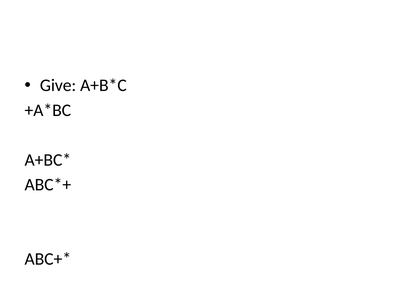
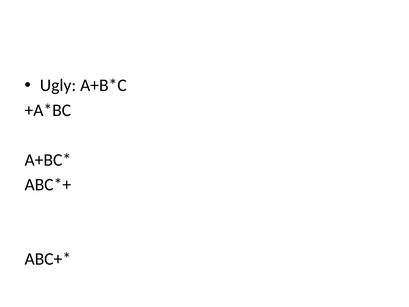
Give: Give -> Ugly
